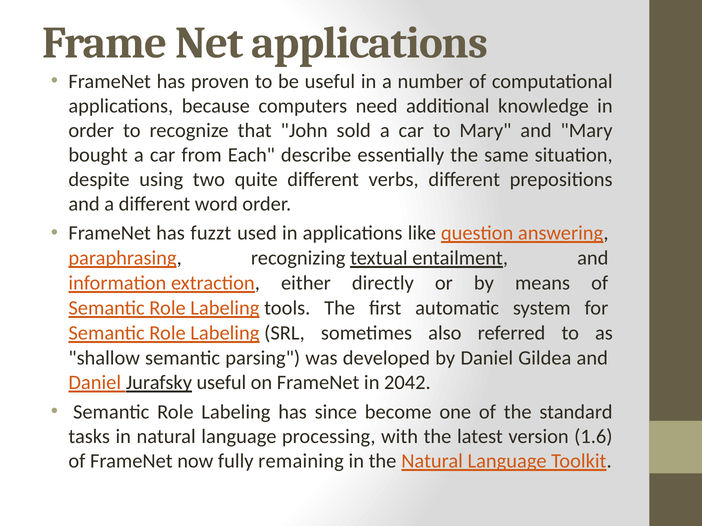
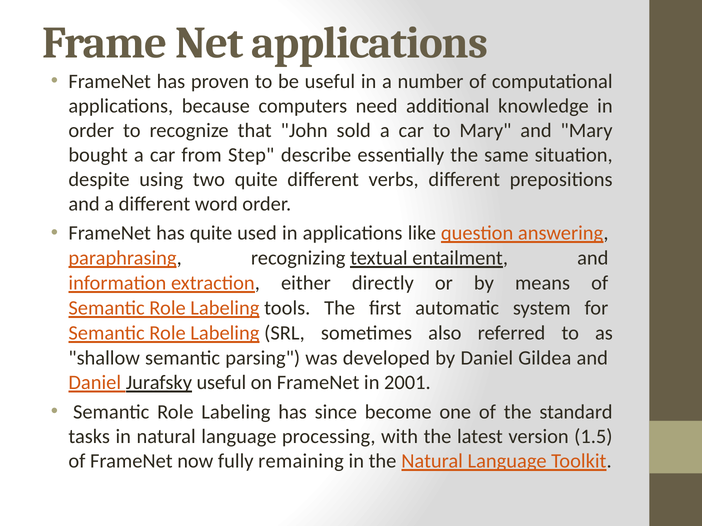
Each: Each -> Step
has fuzzt: fuzzt -> quite
2042: 2042 -> 2001
1.6: 1.6 -> 1.5
